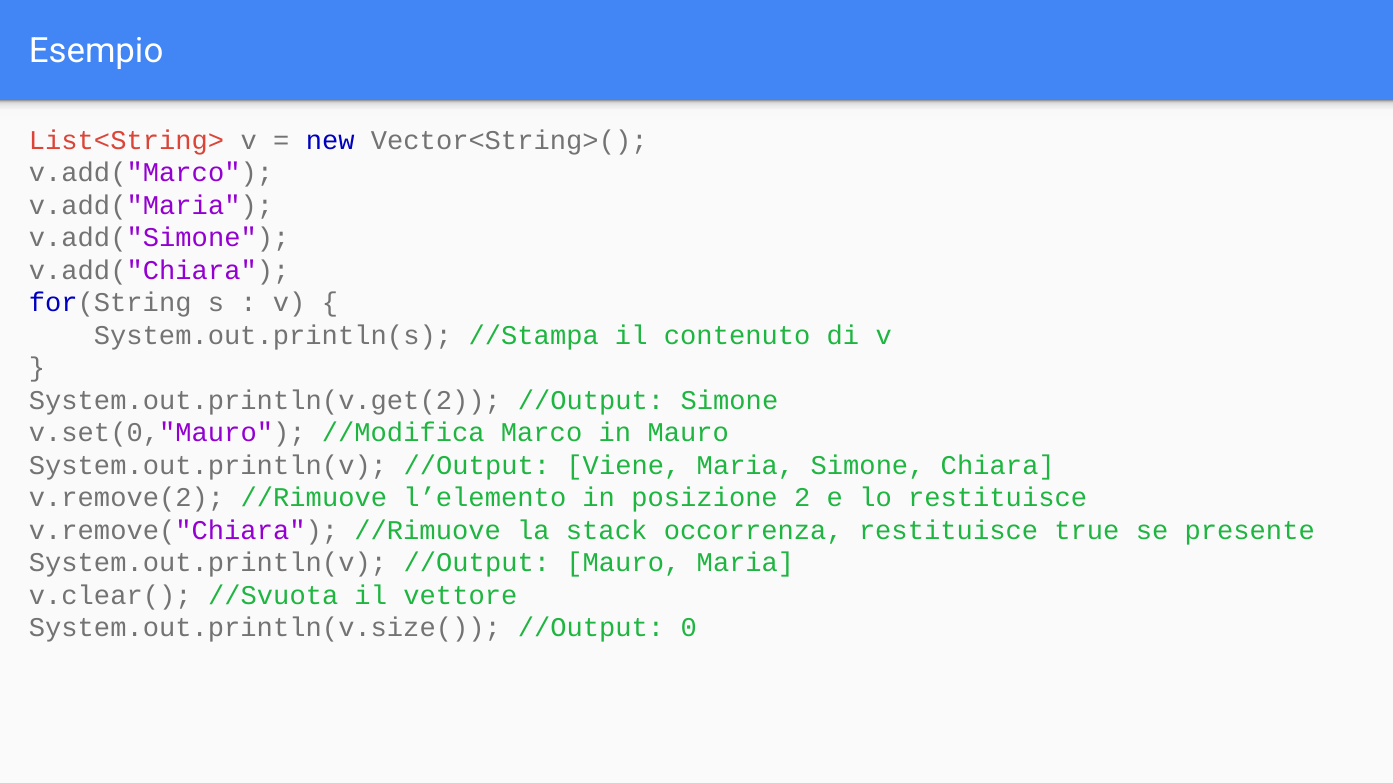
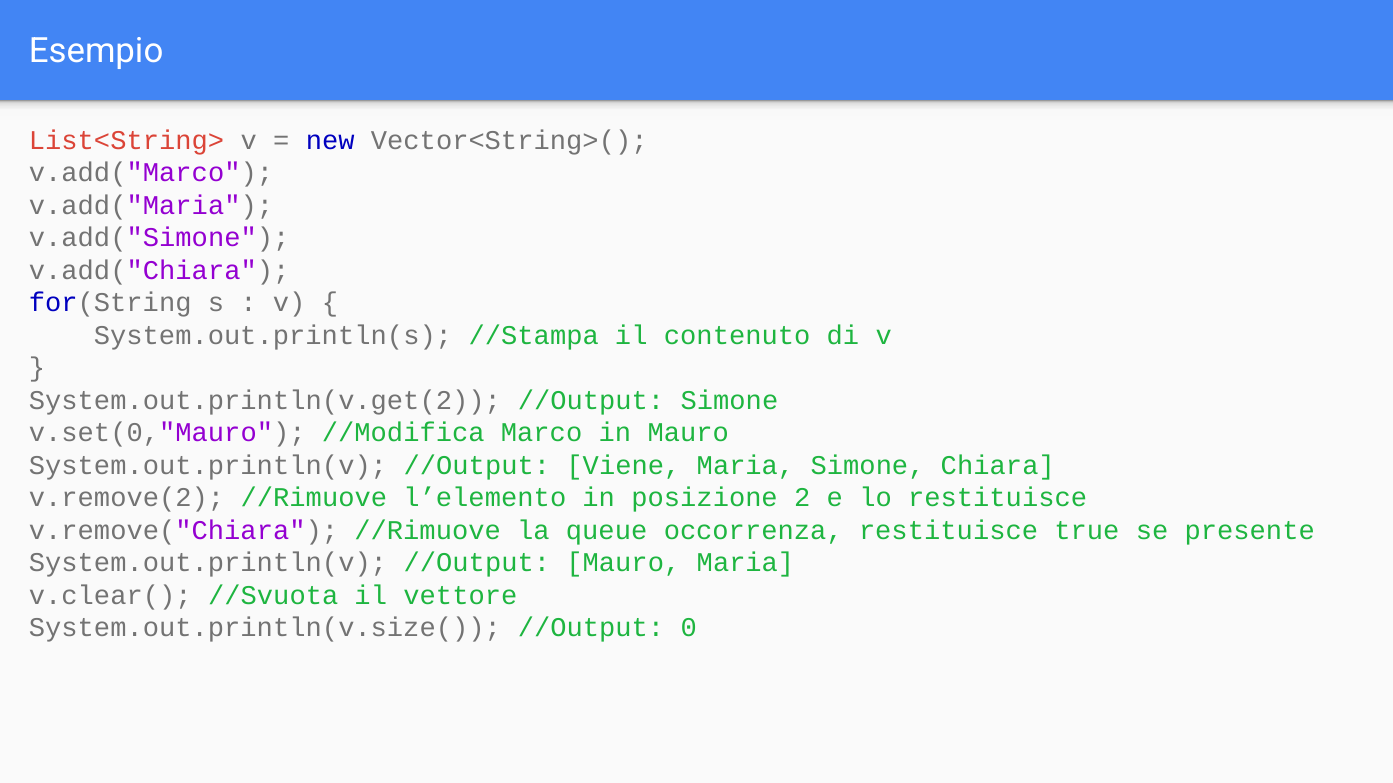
stack: stack -> queue
